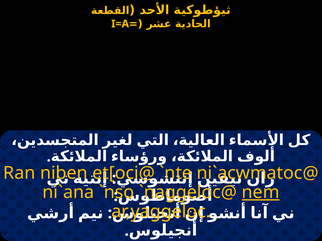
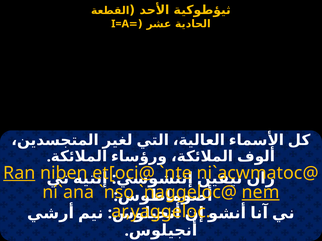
Ran underline: none -> present
